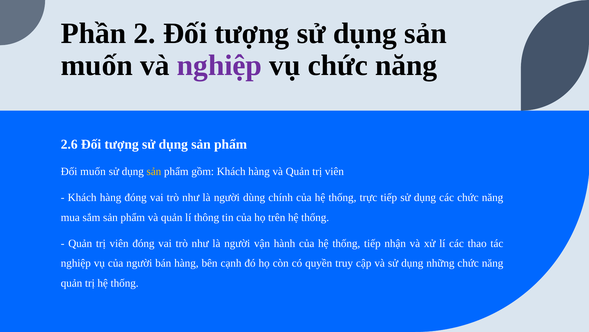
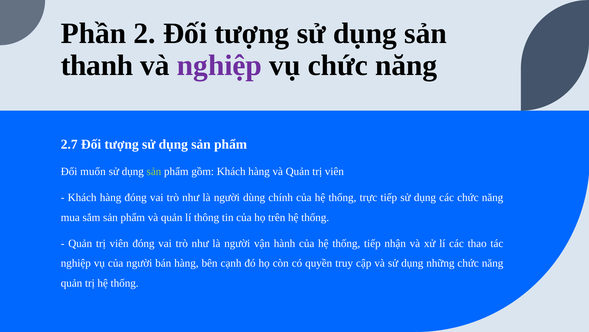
muốn at (97, 65): muốn -> thanh
2.6: 2.6 -> 2.7
sản at (154, 171) colour: yellow -> light green
